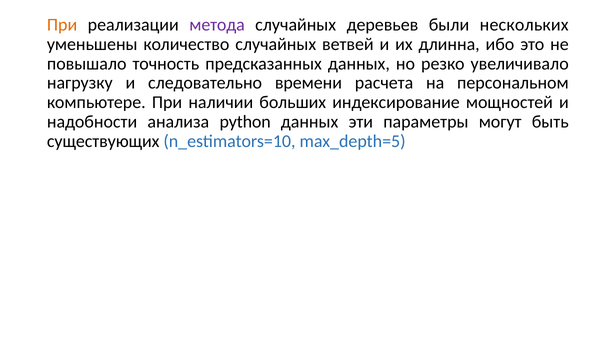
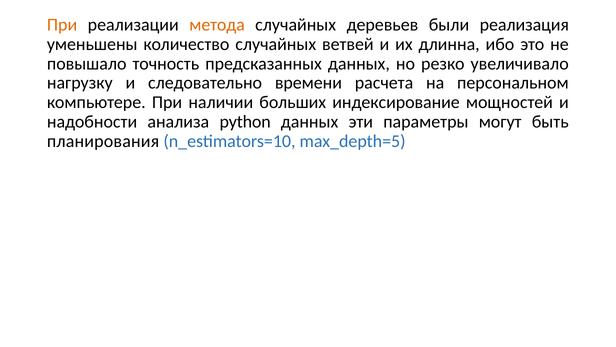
метода colour: purple -> orange
нескольких: нескольких -> реализация
существующих: существующих -> планирования
